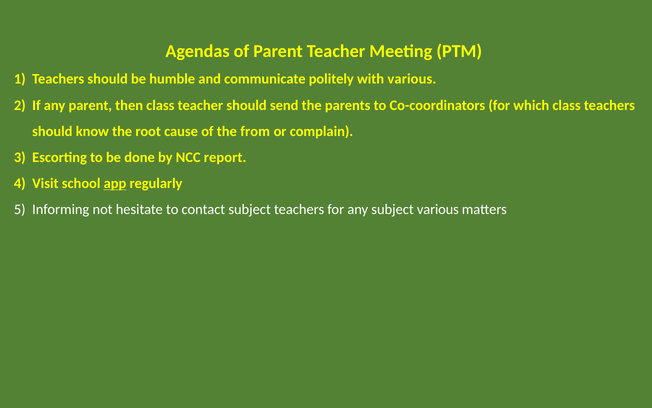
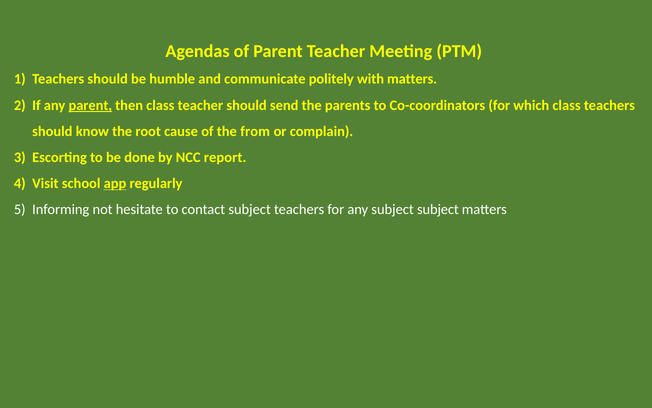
with various: various -> matters
parent at (90, 105) underline: none -> present
subject various: various -> subject
